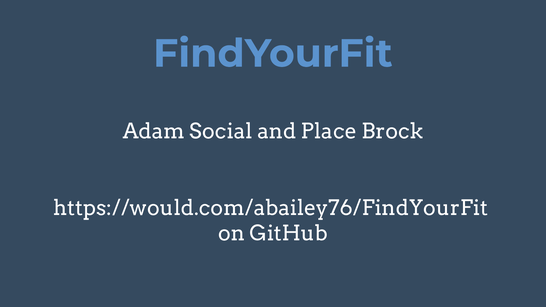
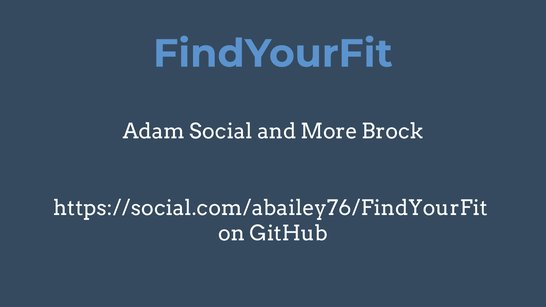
Place: Place -> More
https://would.com/abailey76/FindYourFit: https://would.com/abailey76/FindYourFit -> https://social.com/abailey76/FindYourFit
